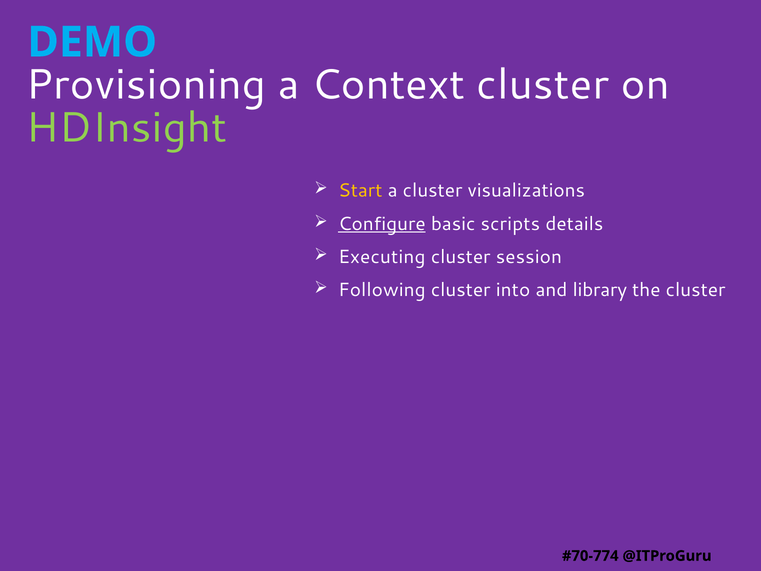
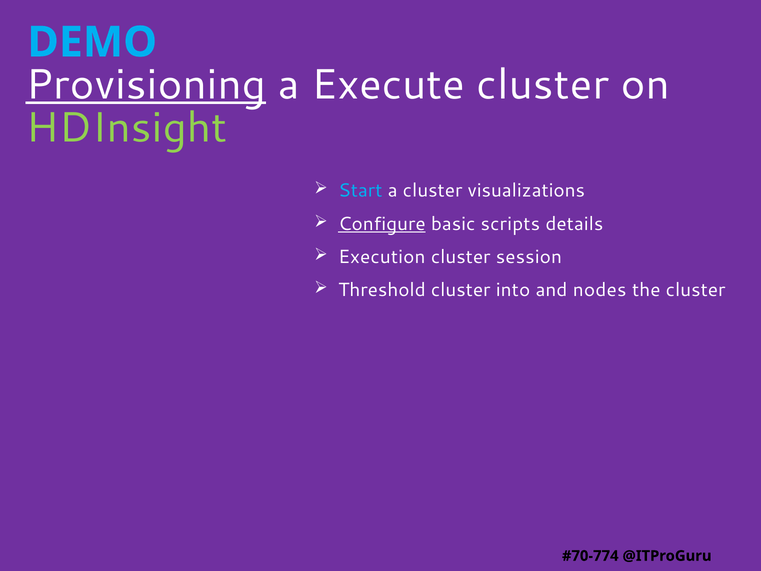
Provisioning underline: none -> present
Context: Context -> Execute
Start colour: yellow -> light blue
Executing: Executing -> Execution
Following: Following -> Threshold
library: library -> nodes
